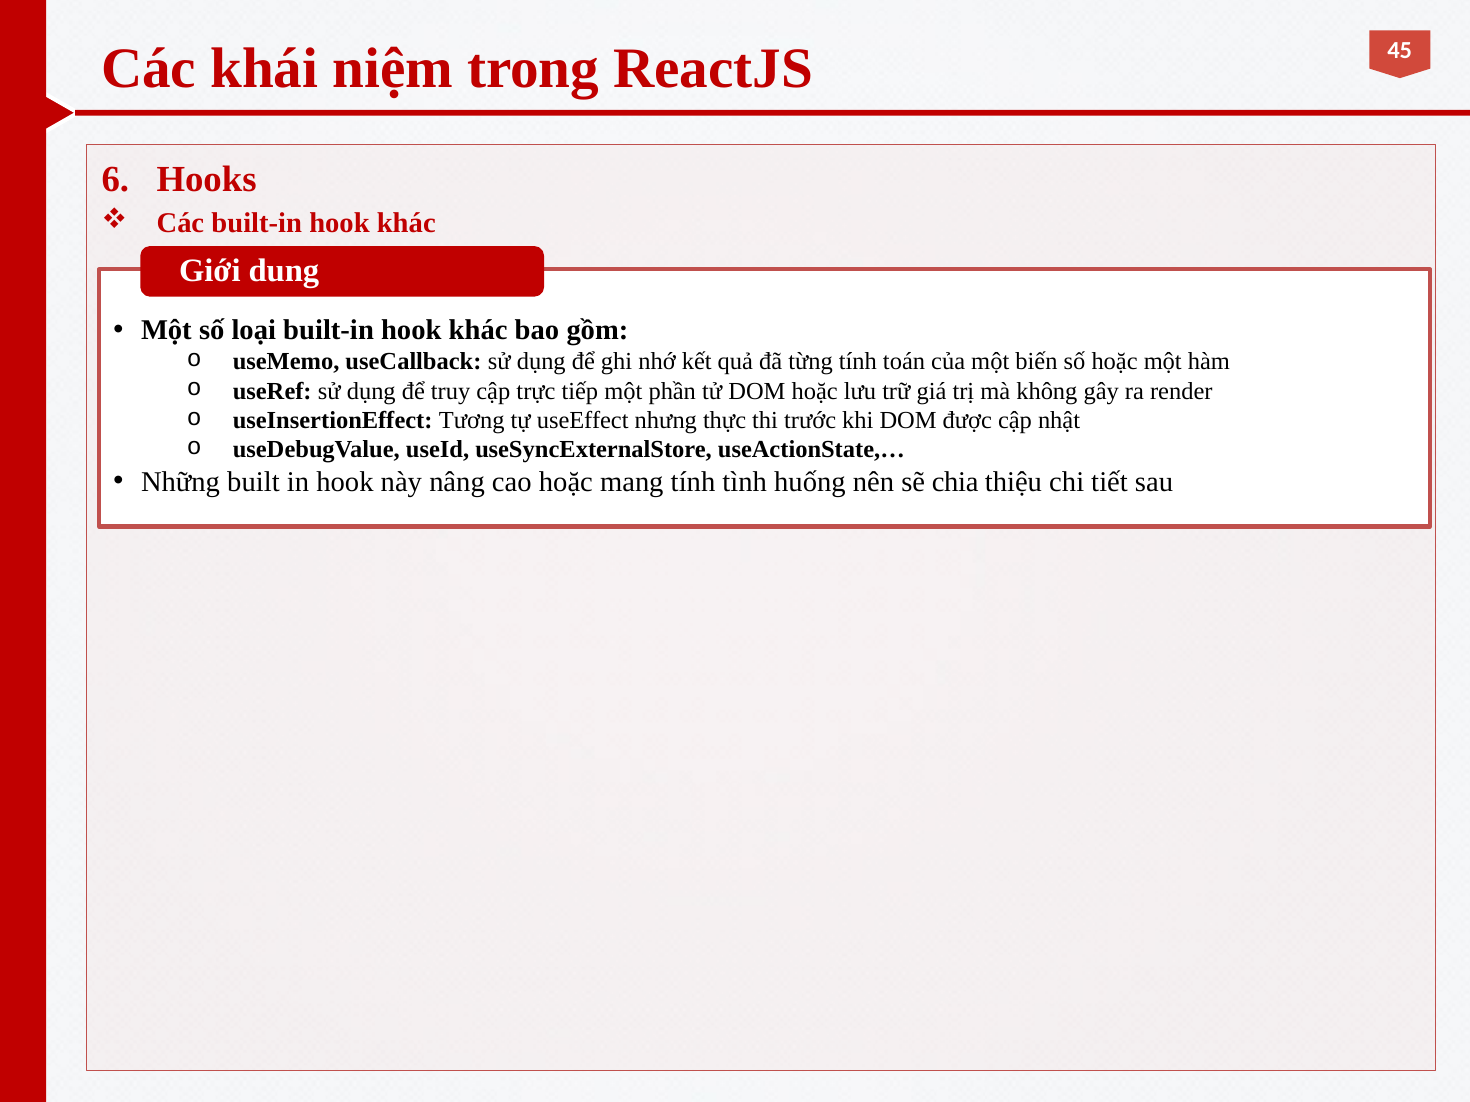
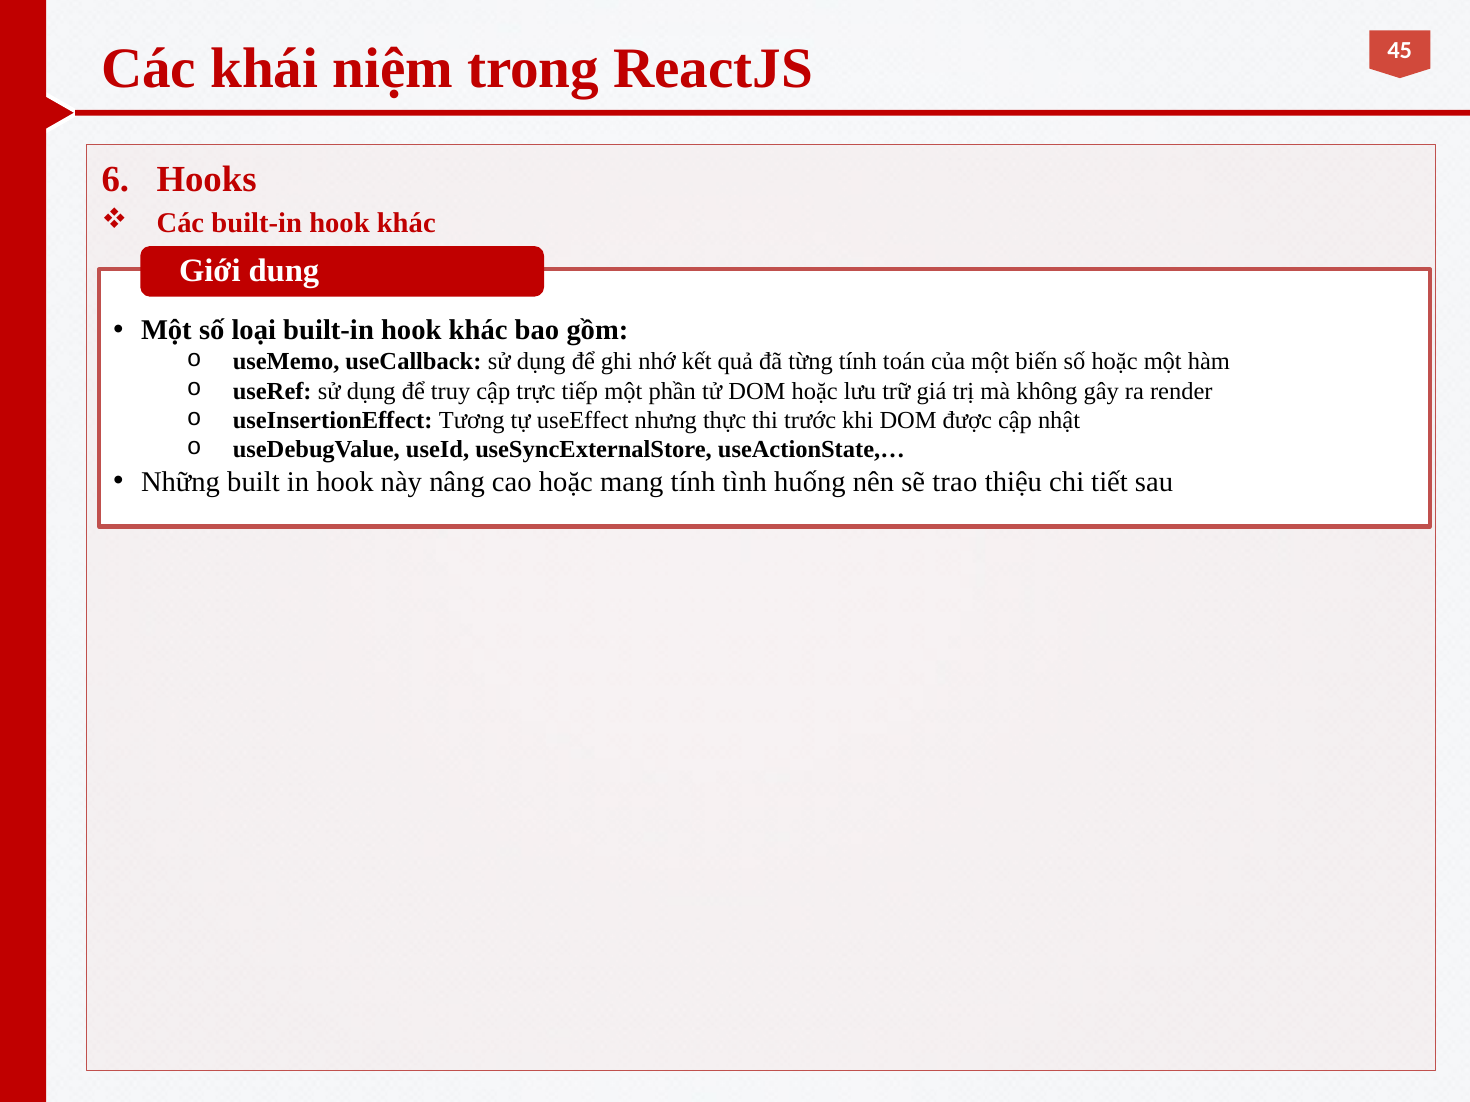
chia: chia -> trao
